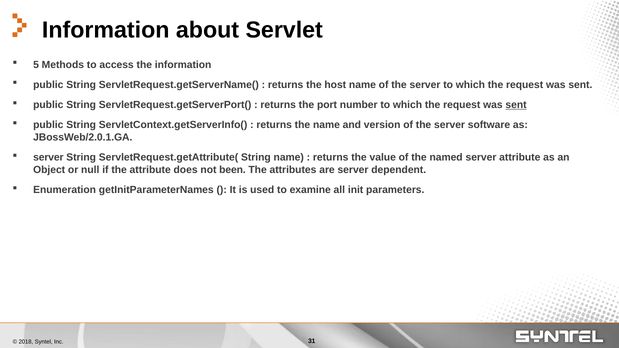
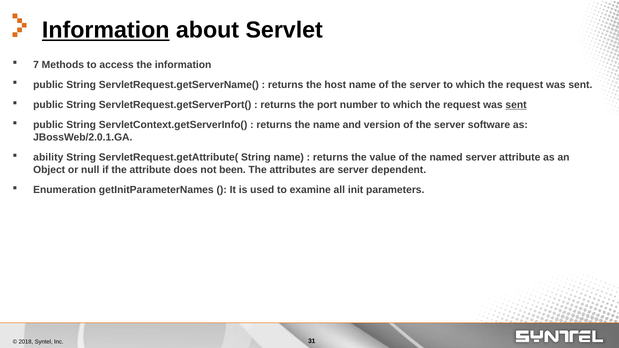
Information at (106, 30) underline: none -> present
5: 5 -> 7
server at (48, 157): server -> ability
